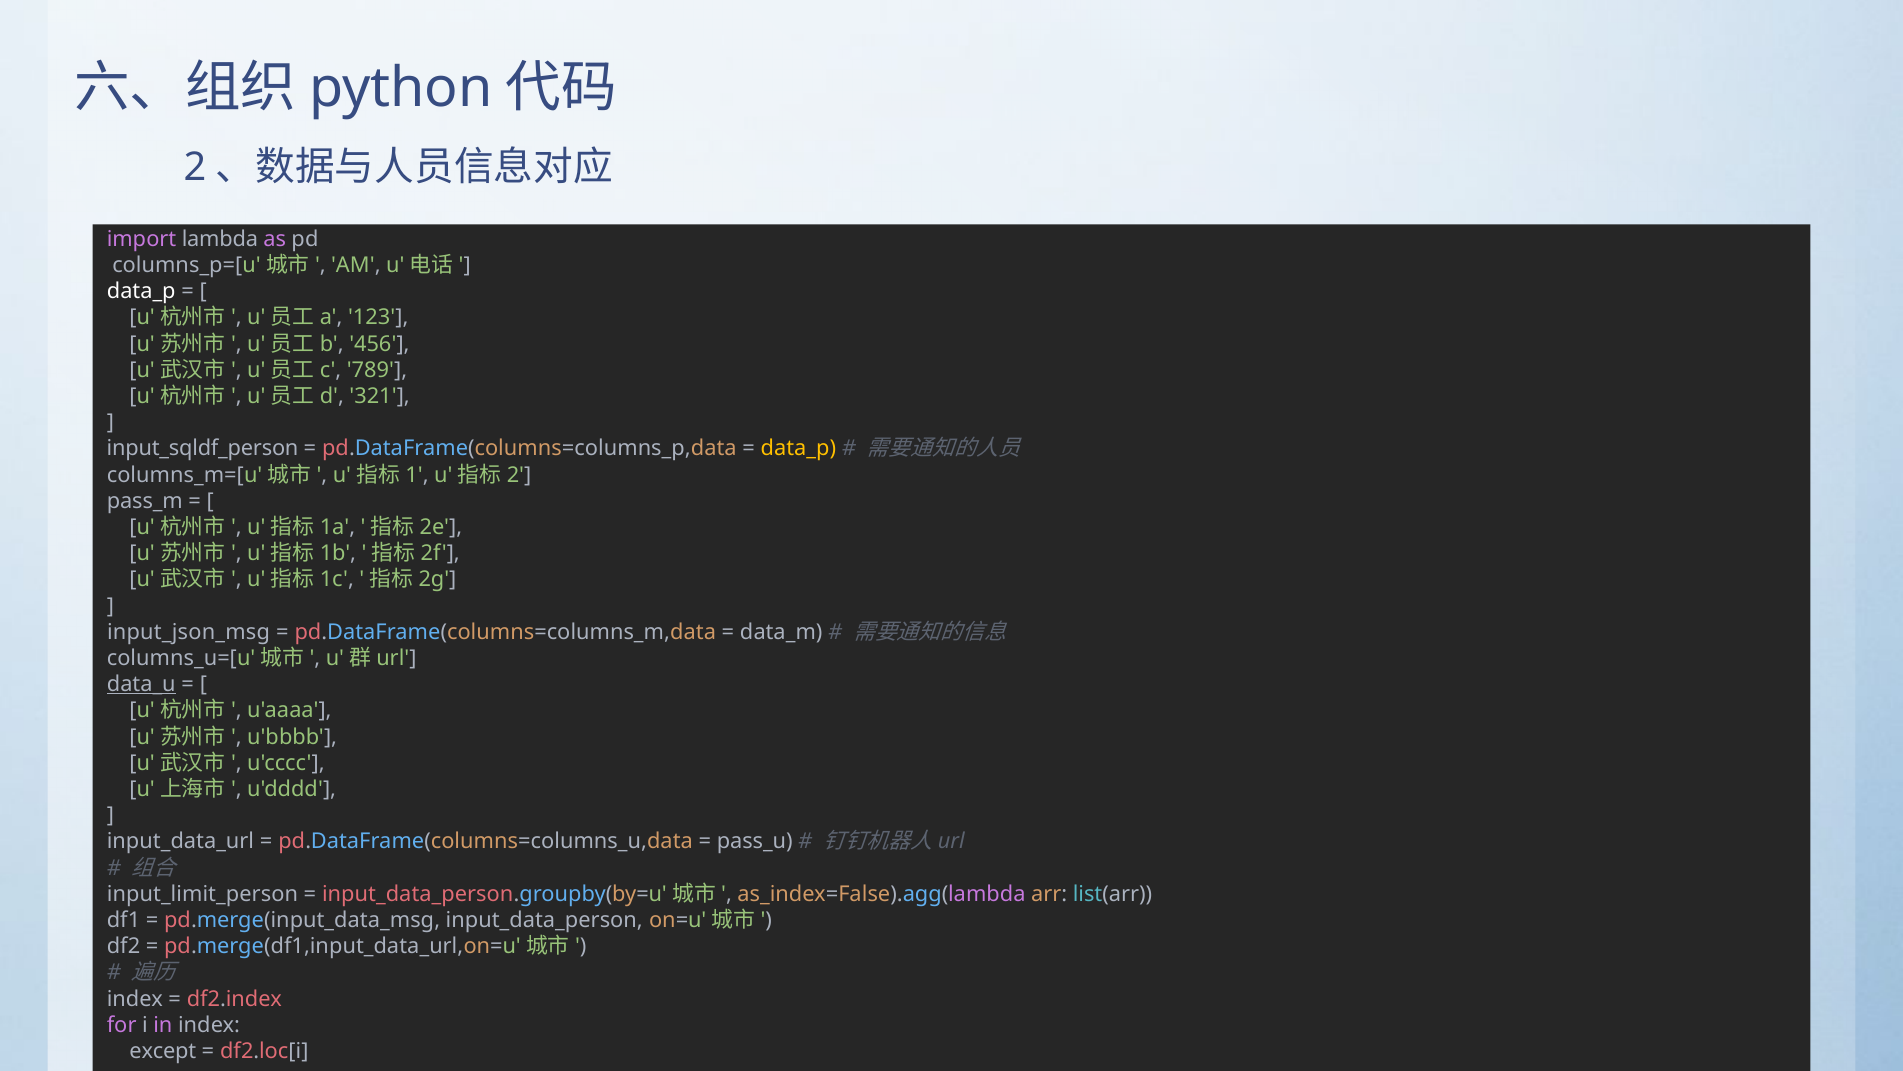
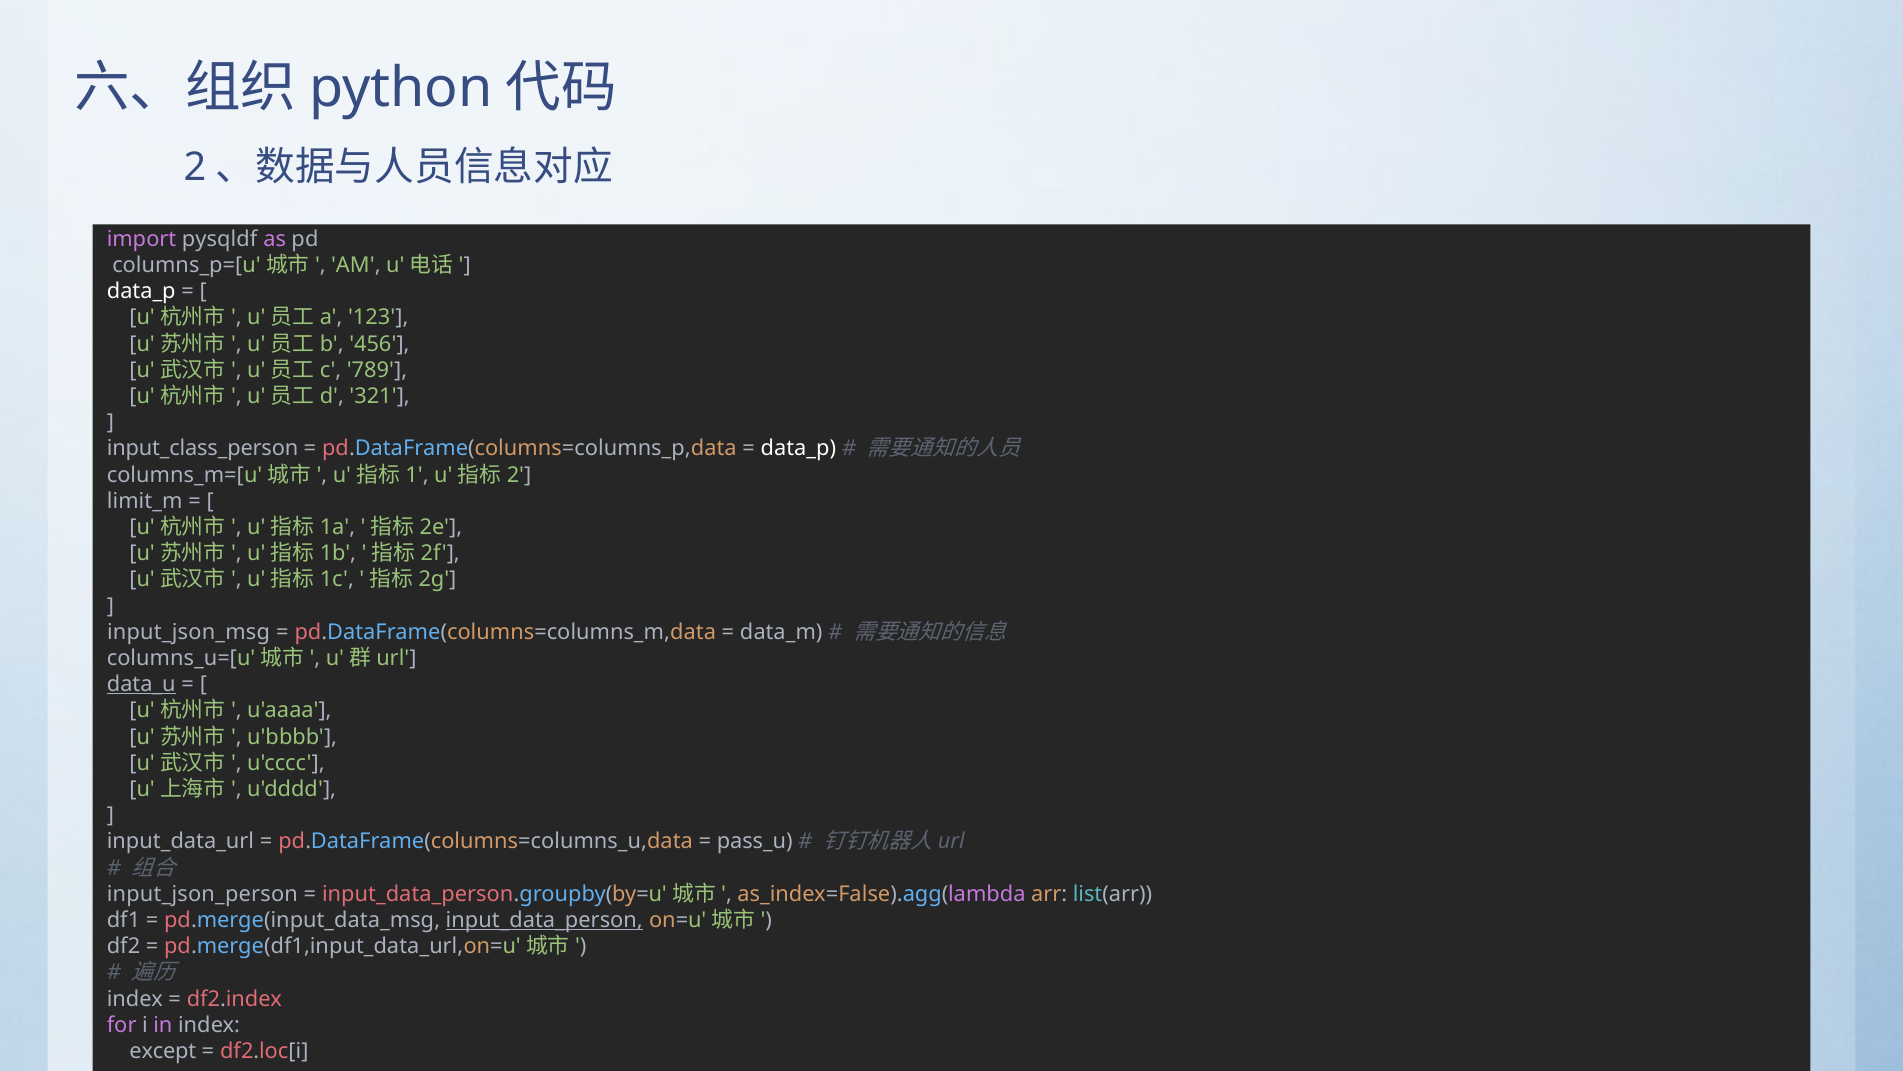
lambda: lambda -> pysqldf
input_sqldf_person: input_sqldf_person -> input_class_person
data_p at (798, 449) colour: yellow -> white
pass_m: pass_m -> limit_m
input_limit_person: input_limit_person -> input_json_person
input_data_person underline: none -> present
